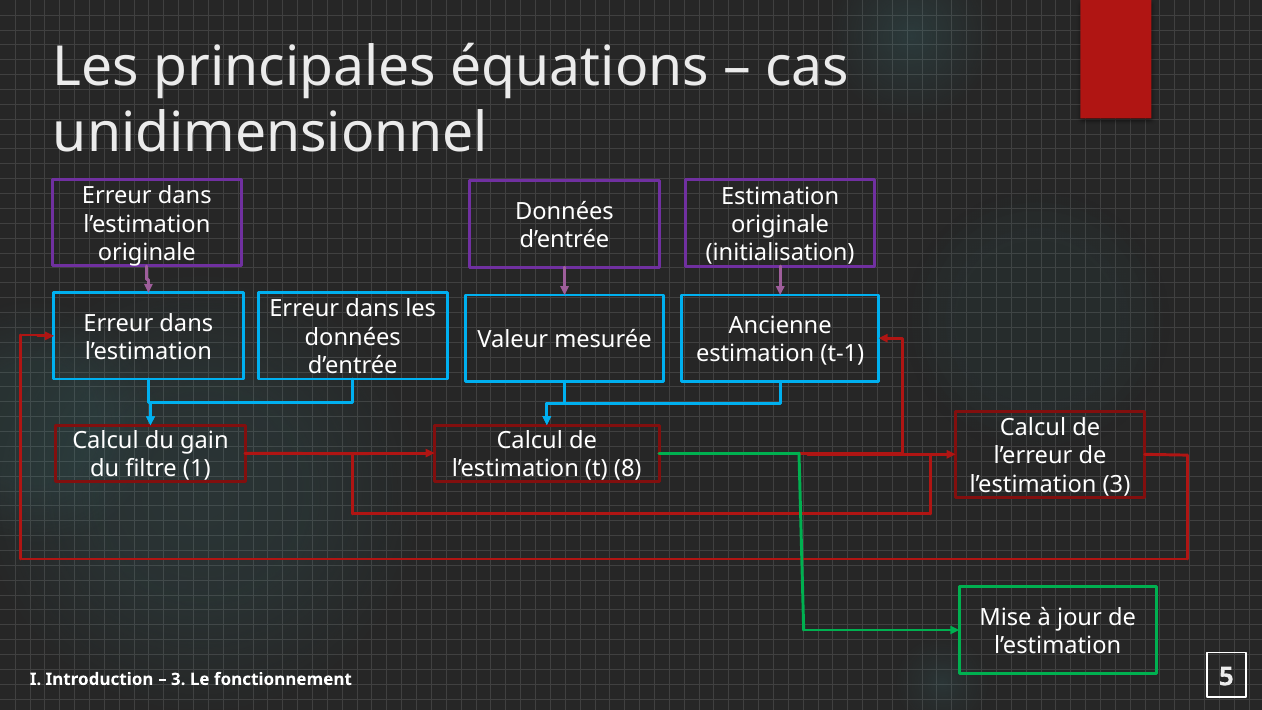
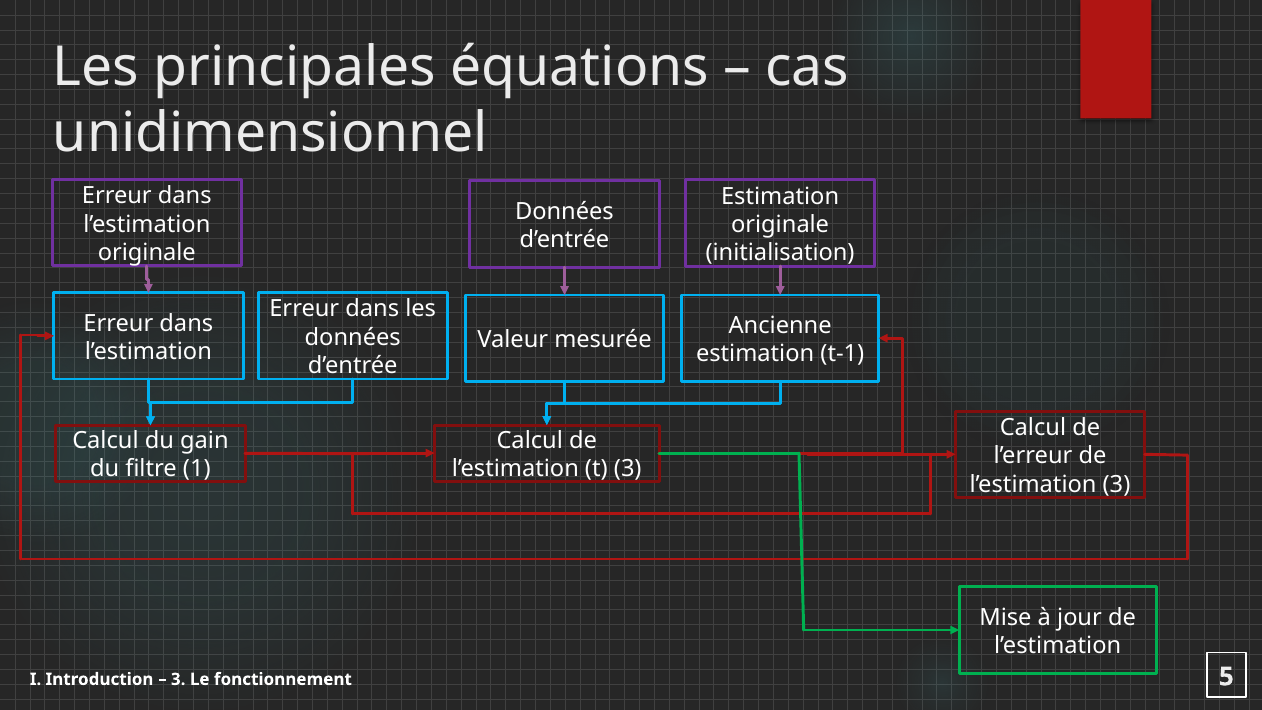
t 8: 8 -> 3
